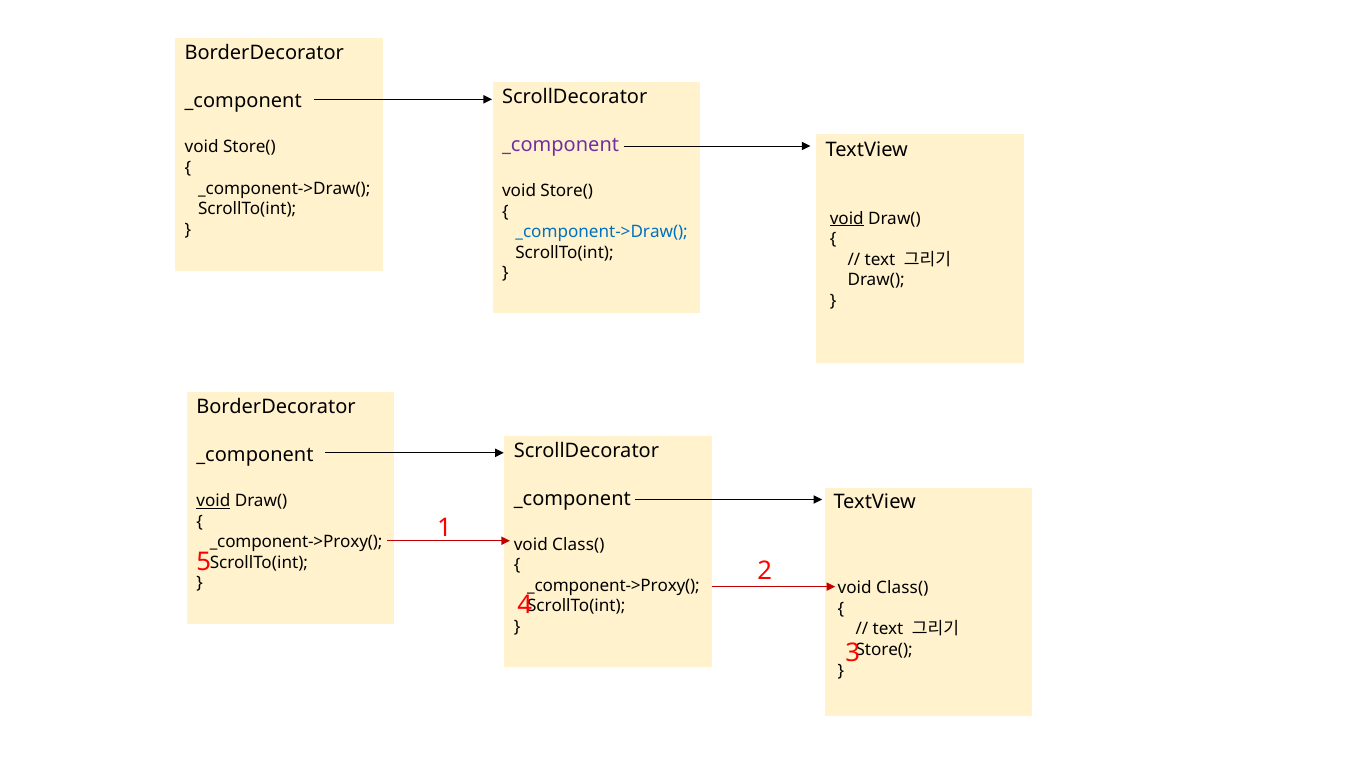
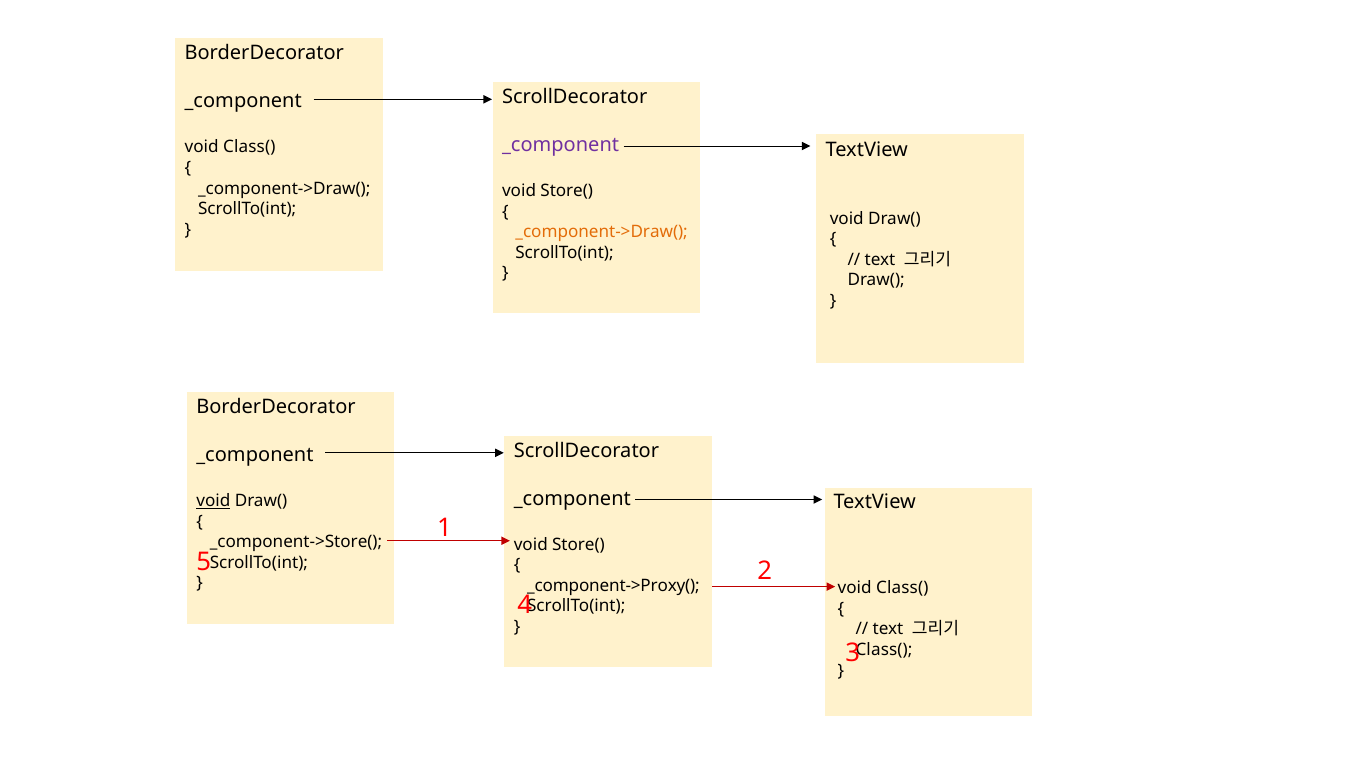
Store( at (249, 147): Store( -> Class(
void at (847, 219) underline: present -> none
_component->Draw( at (602, 232) colour: blue -> orange
_component->Proxy( at (296, 542): _component->Proxy( -> _component->Store(
Class( at (578, 545): Class( -> Store(
Store( at (884, 650): Store( -> Class(
